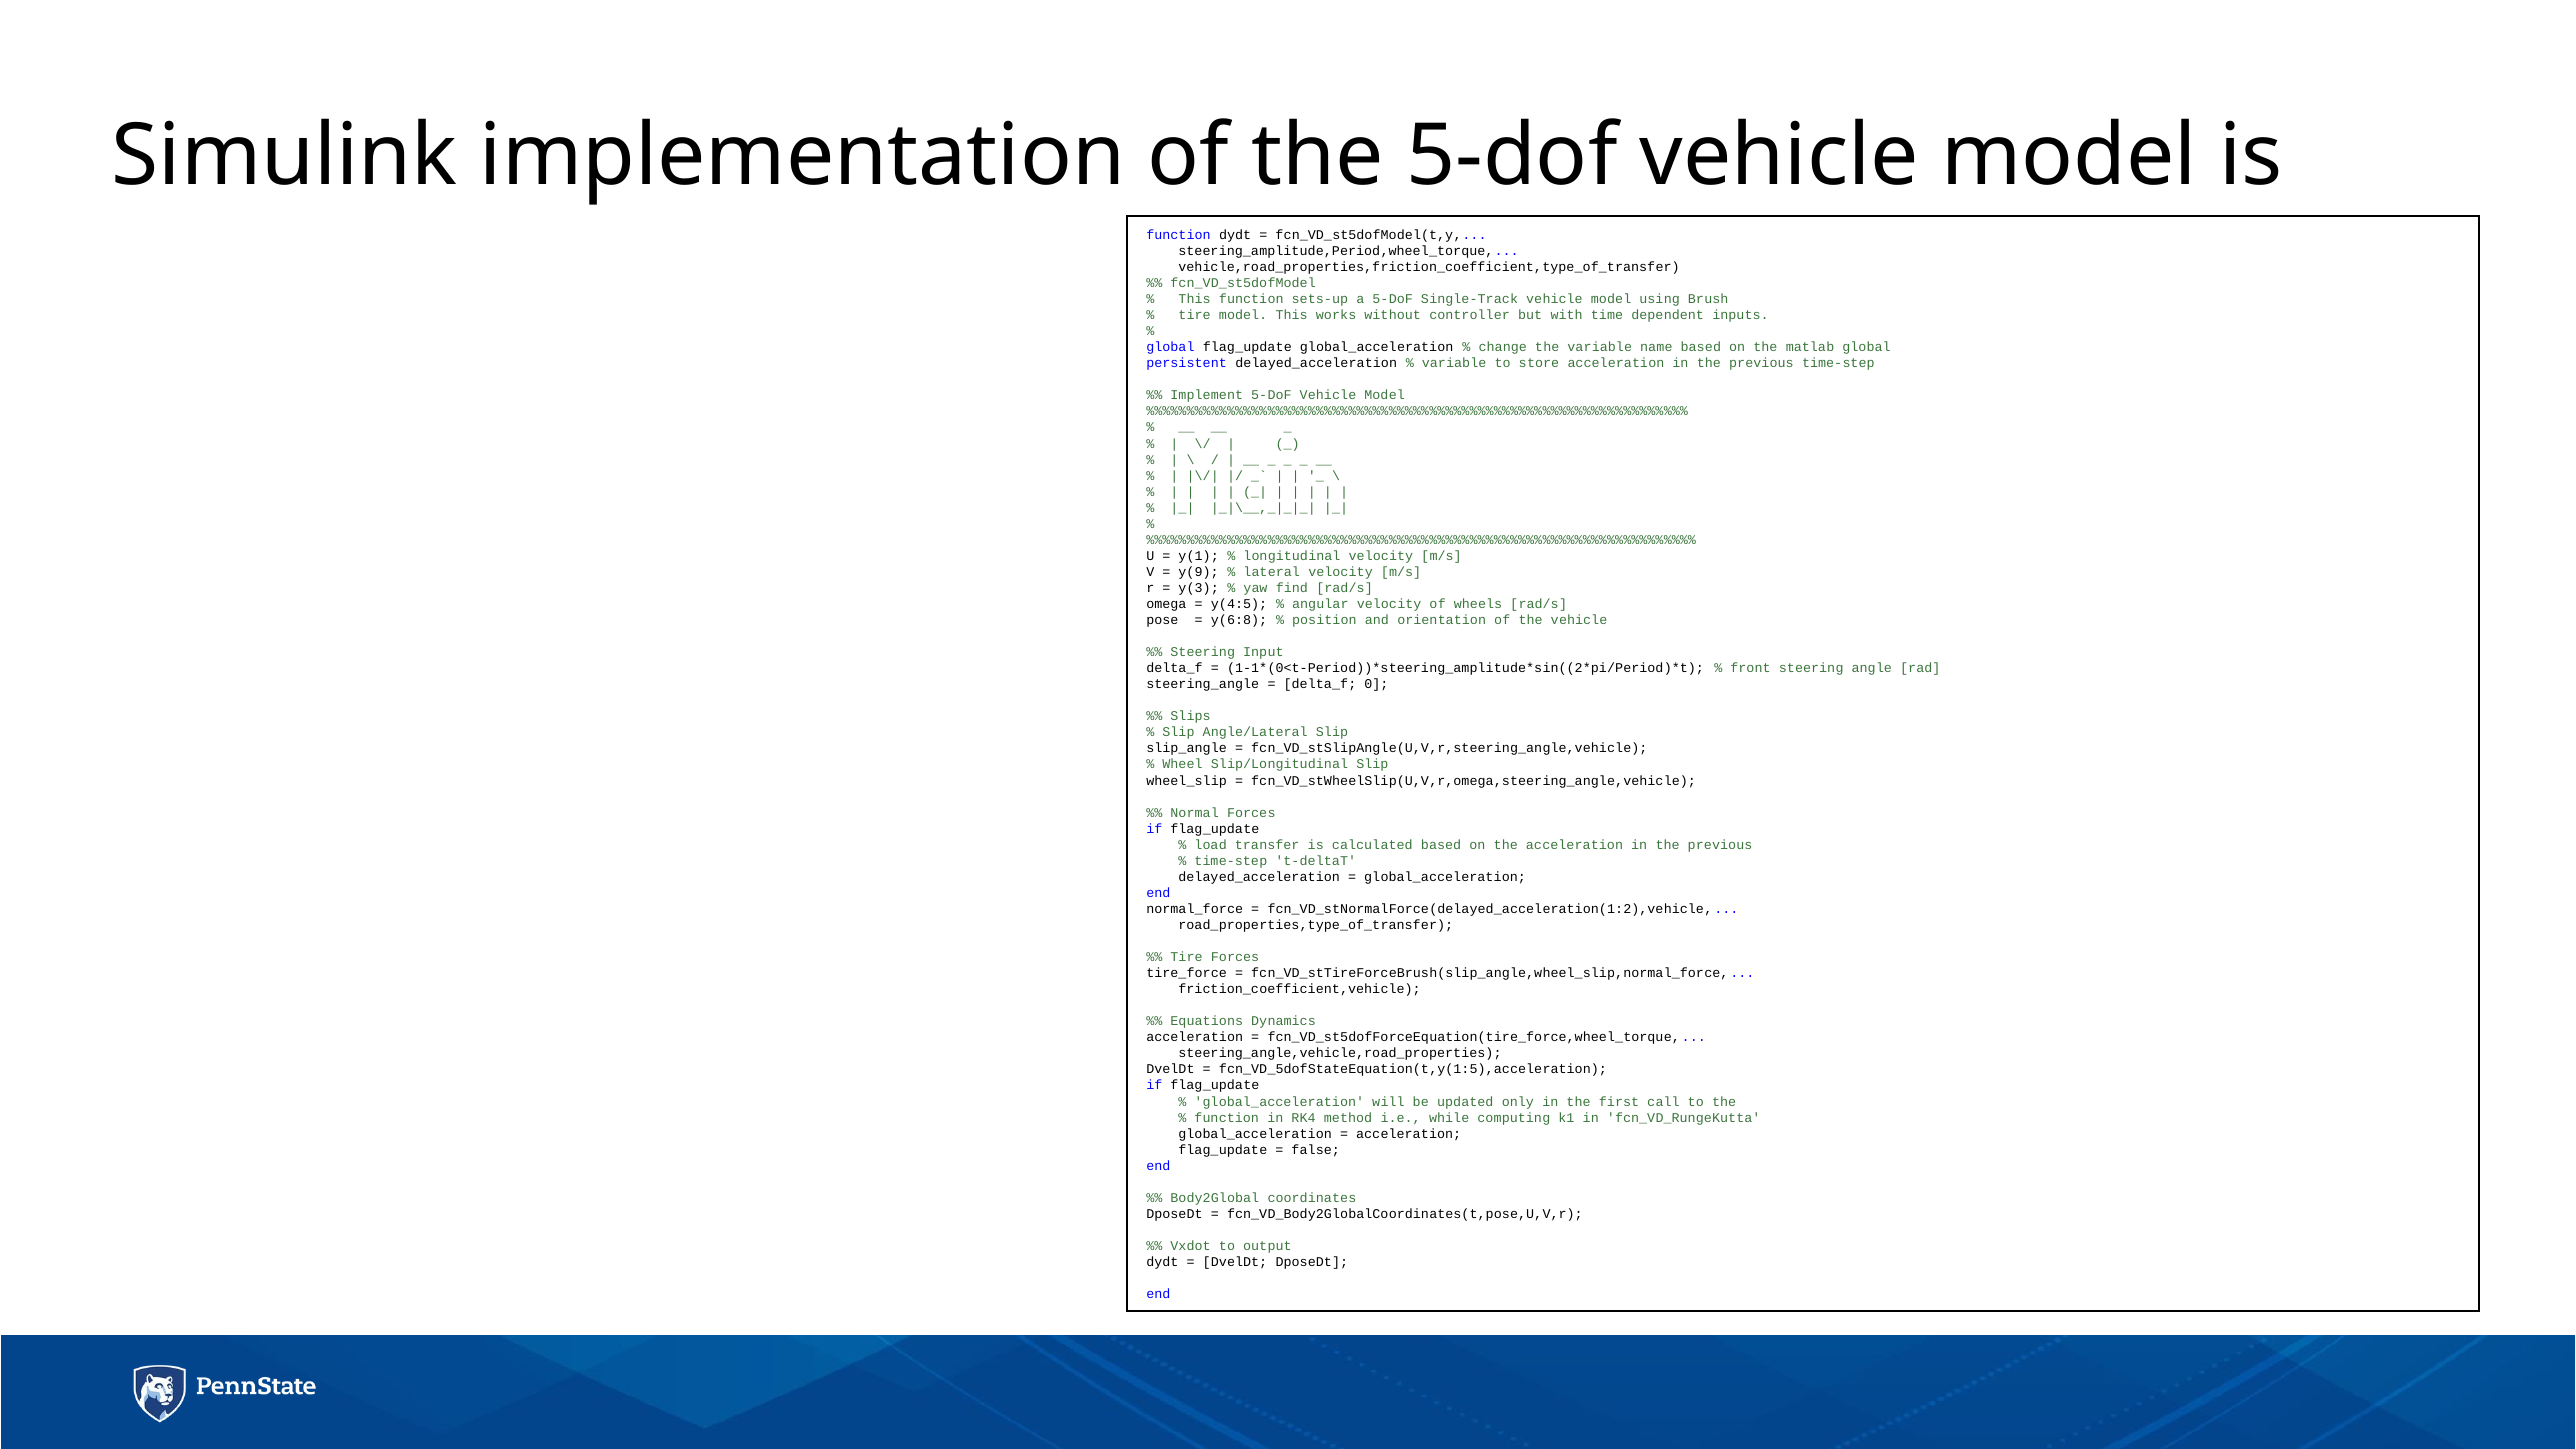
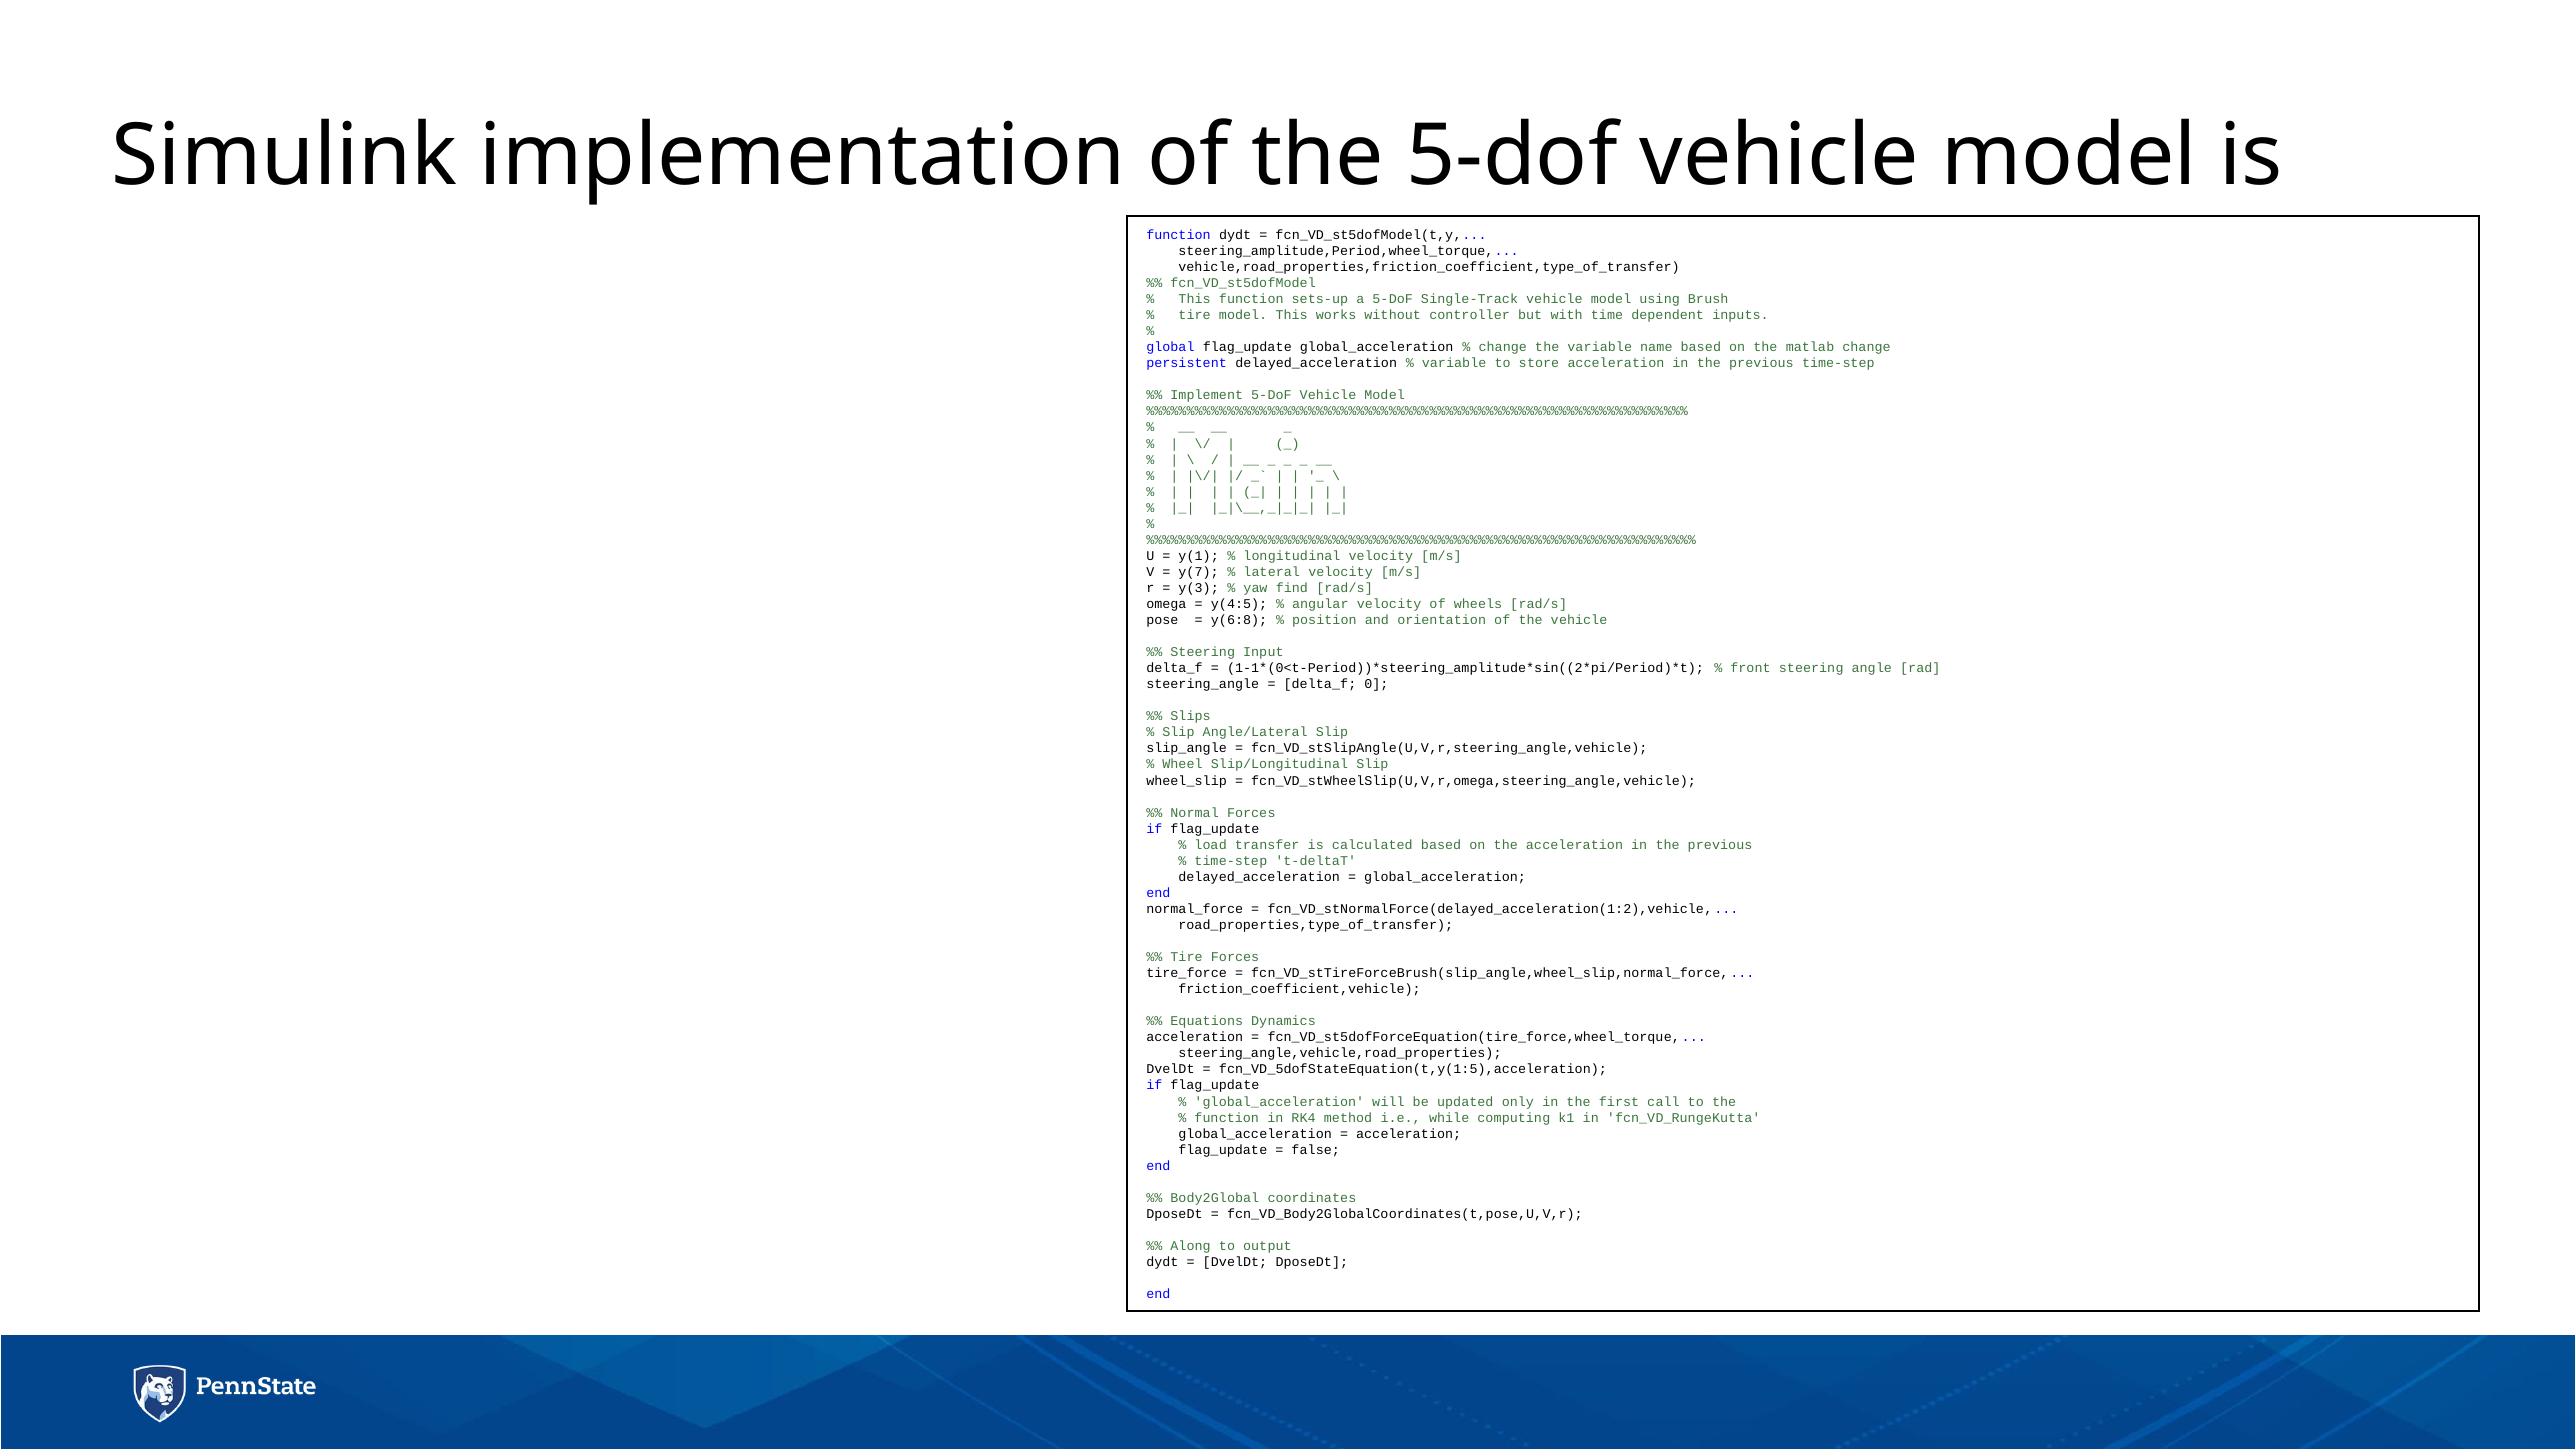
matlab global: global -> change
y(9: y(9 -> y(7
Vxdot: Vxdot -> Along
